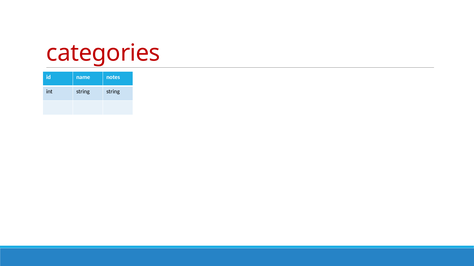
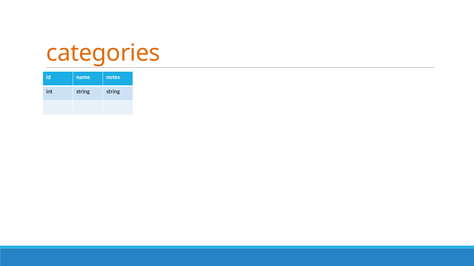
categories colour: red -> orange
